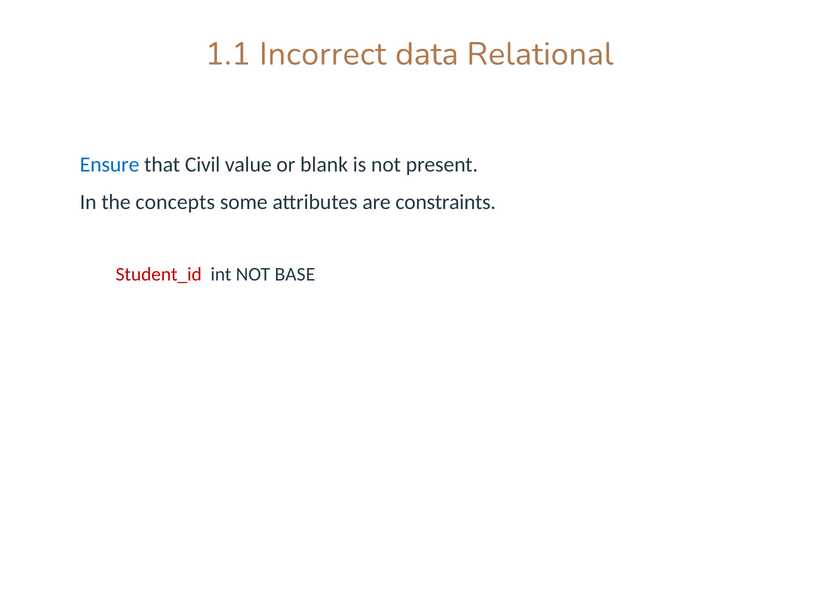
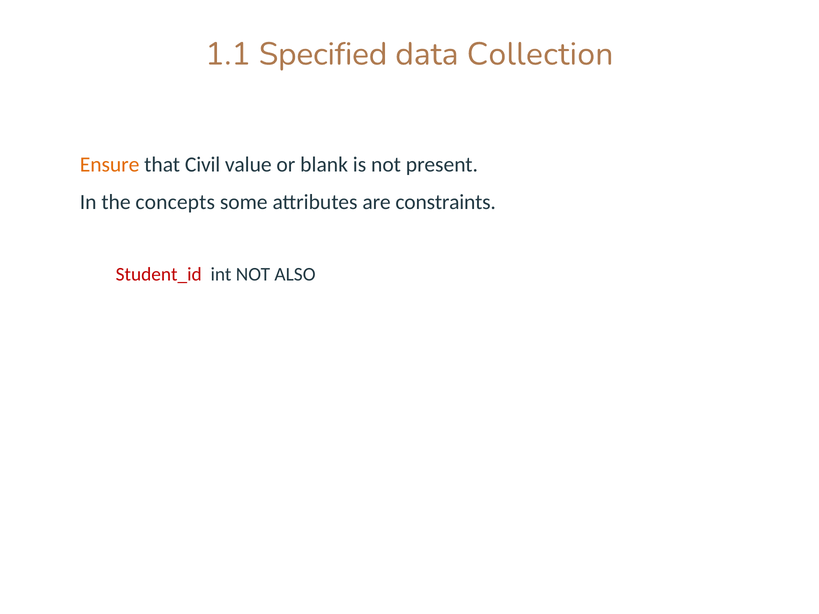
Incorrect: Incorrect -> Specified
Relational: Relational -> Collection
Ensure colour: blue -> orange
BASE: BASE -> ALSO
